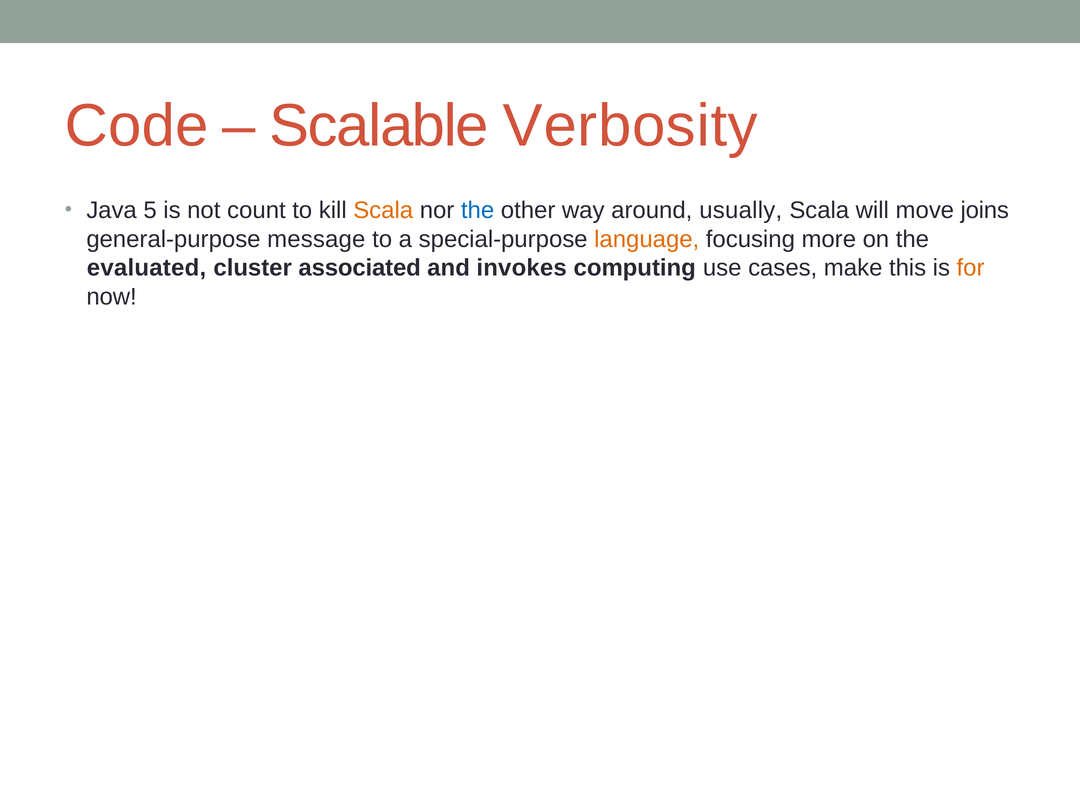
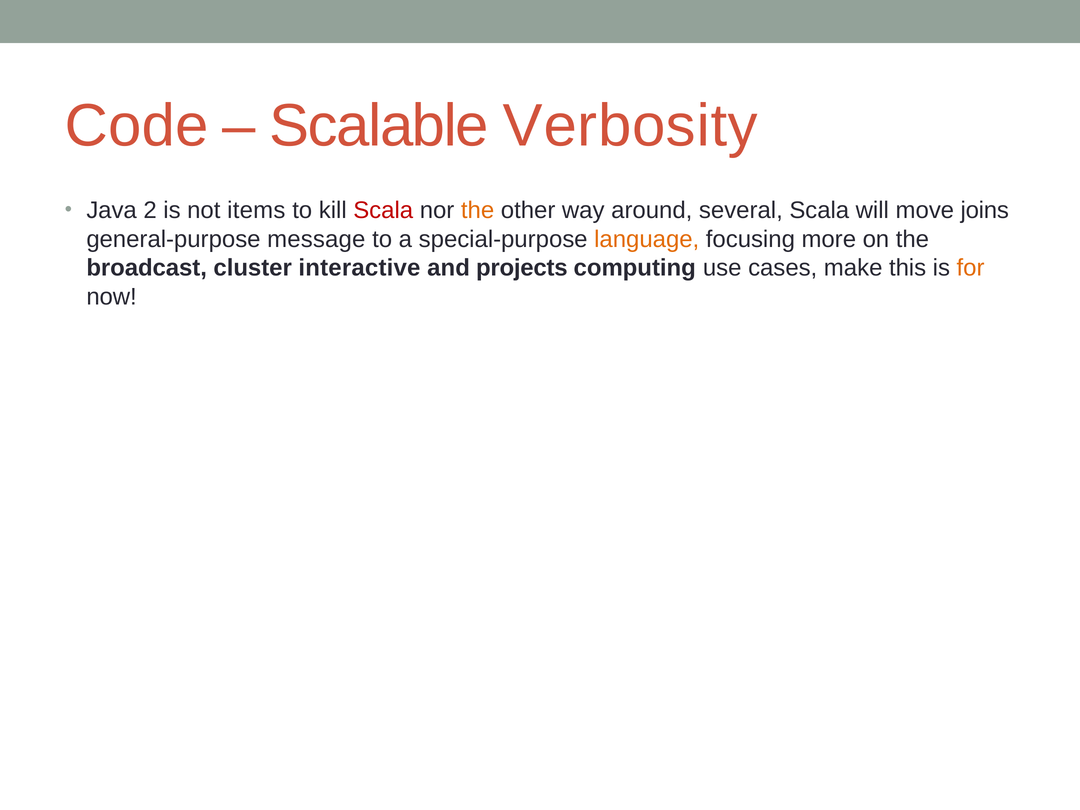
5: 5 -> 2
count: count -> items
Scala at (383, 210) colour: orange -> red
the at (478, 210) colour: blue -> orange
usually: usually -> several
evaluated: evaluated -> broadcast
associated: associated -> interactive
invokes: invokes -> projects
